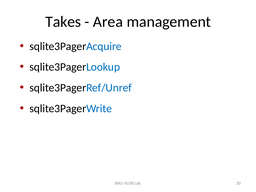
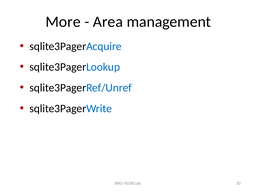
Takes: Takes -> More
